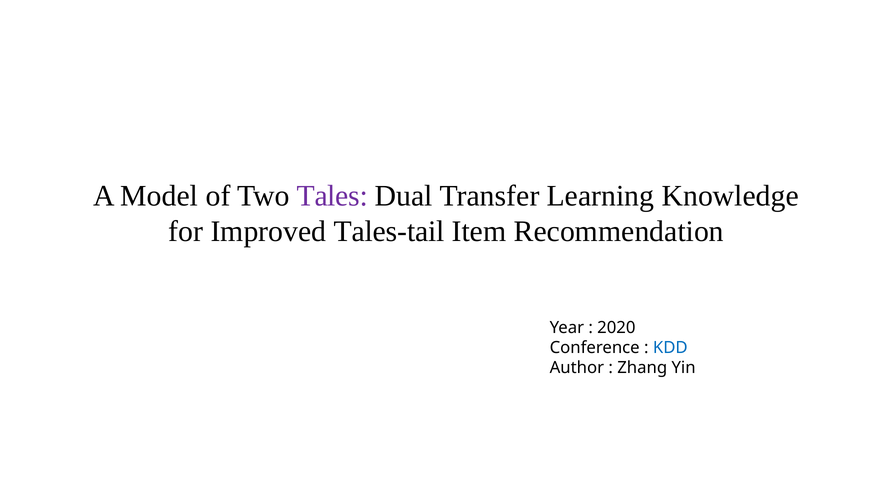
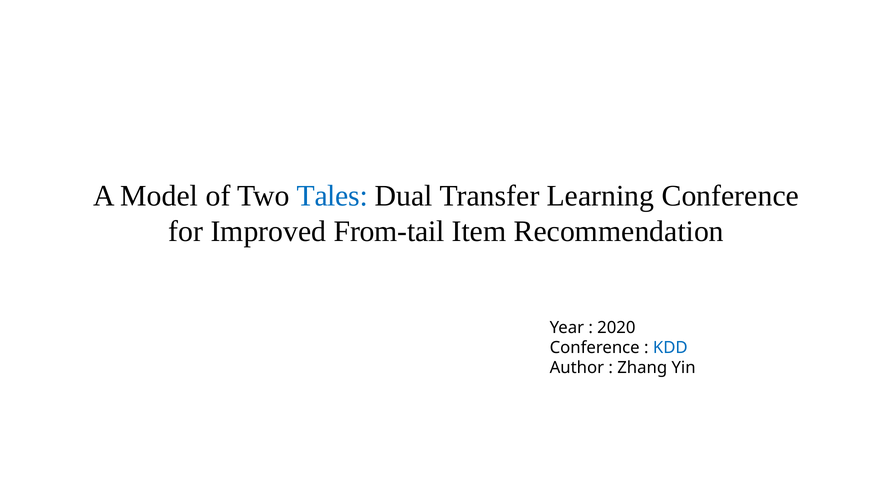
Tales colour: purple -> blue
Learning Knowledge: Knowledge -> Conference
Tales-tail: Tales-tail -> From-tail
